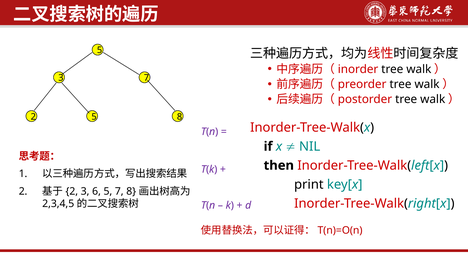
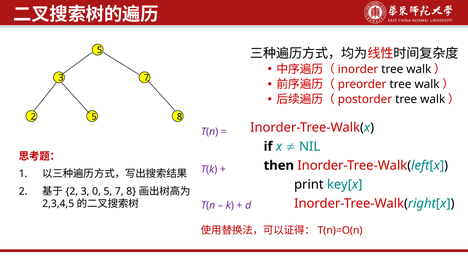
6: 6 -> 0
